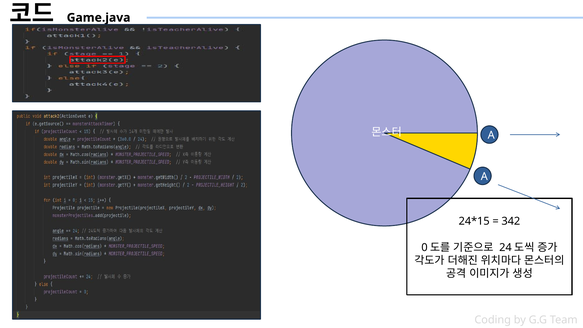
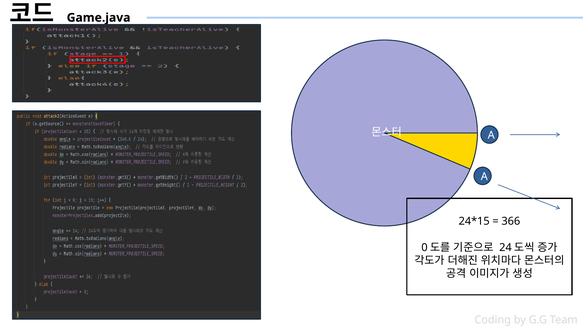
342: 342 -> 366
